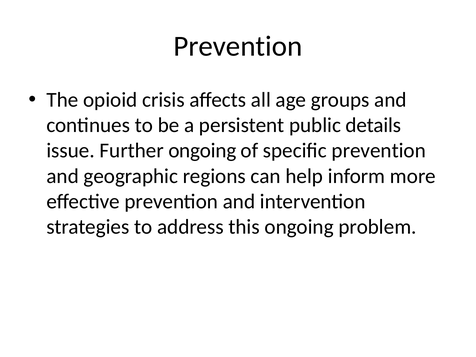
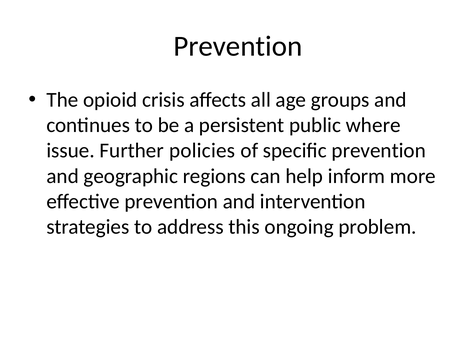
details: details -> where
Further ongoing: ongoing -> policies
